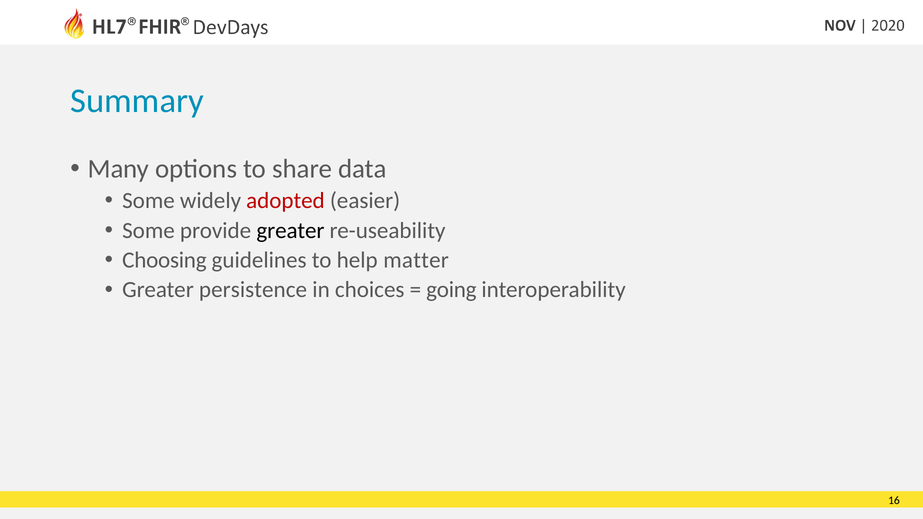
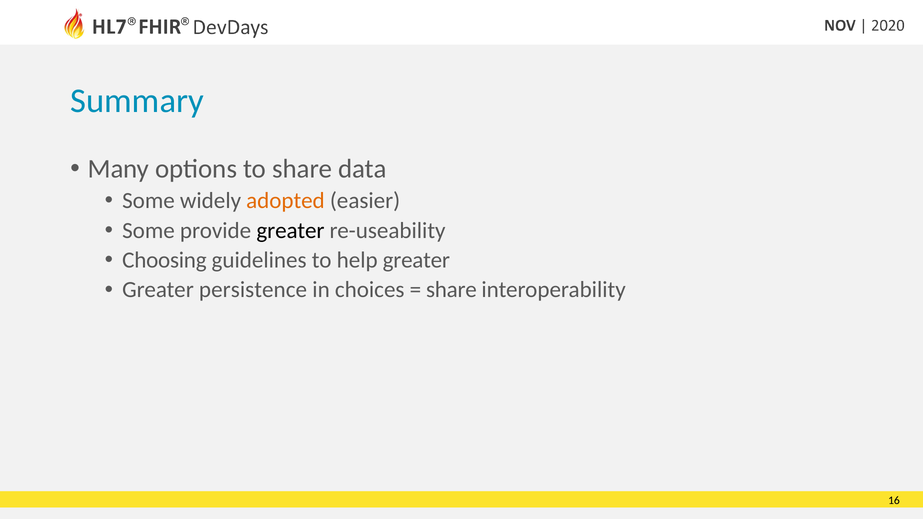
adopted colour: red -> orange
help matter: matter -> greater
going at (451, 290): going -> share
